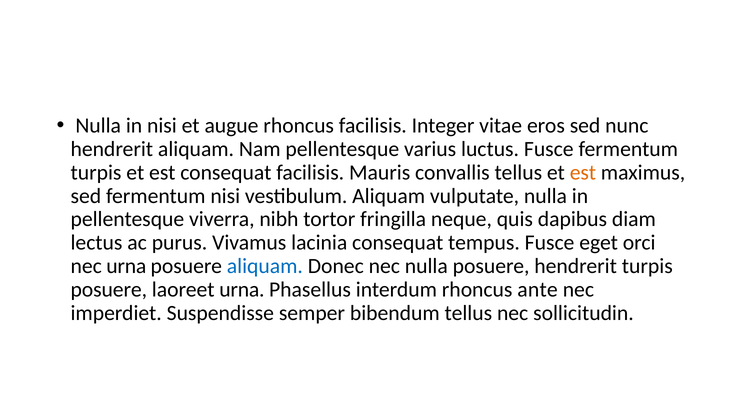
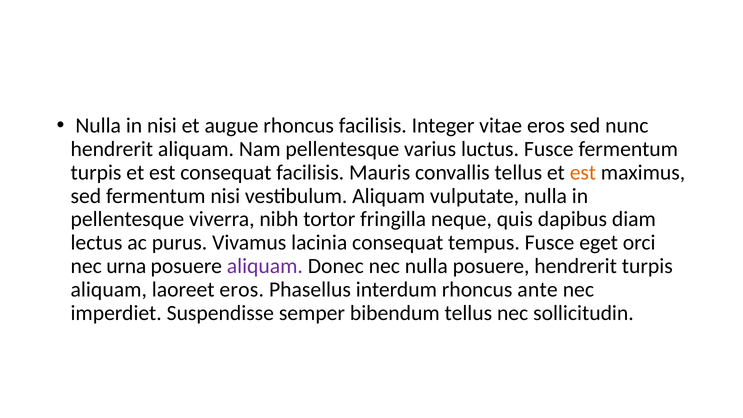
aliquam at (265, 266) colour: blue -> purple
posuere at (109, 289): posuere -> aliquam
laoreet urna: urna -> eros
